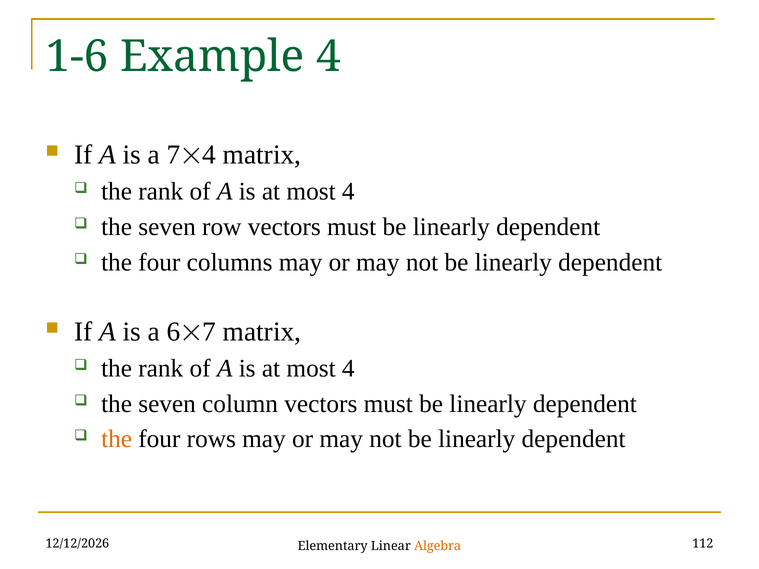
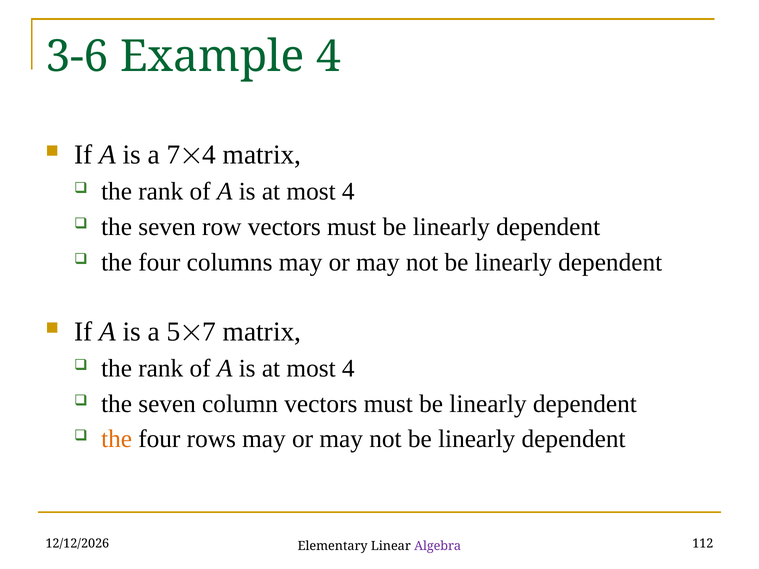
1-6: 1-6 -> 3-6
6: 6 -> 5
Algebra colour: orange -> purple
